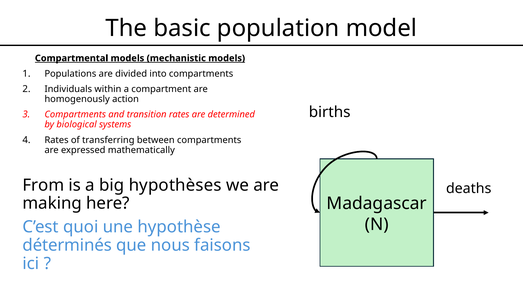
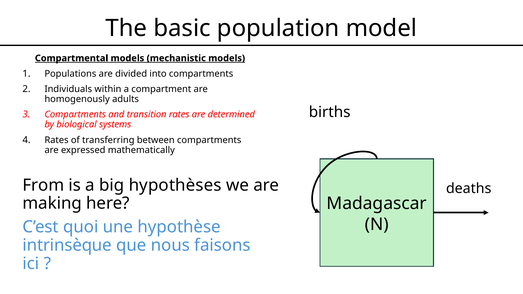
action: action -> adults
déterminés: déterminés -> intrinsèque
